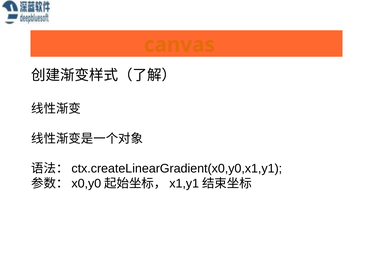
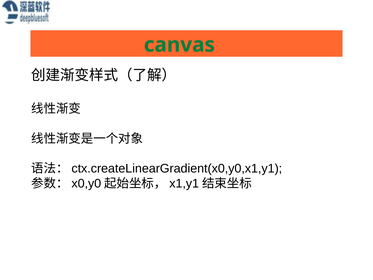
canvas colour: orange -> green
